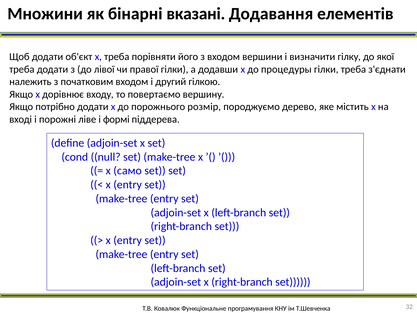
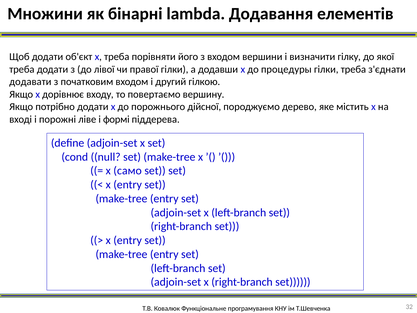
вказані: вказані -> lambda
належить: належить -> додавати
розмір: розмір -> дійсної
